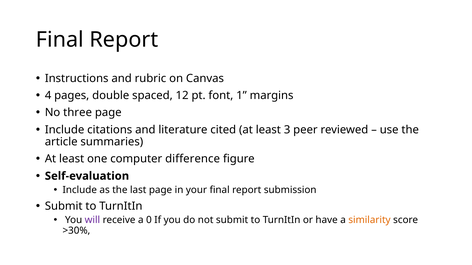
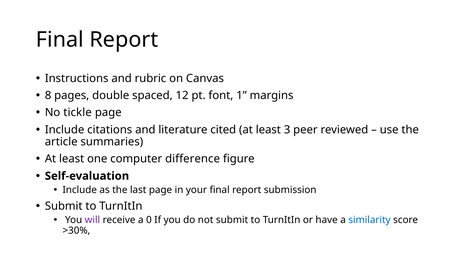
4: 4 -> 8
three: three -> tickle
similarity colour: orange -> blue
